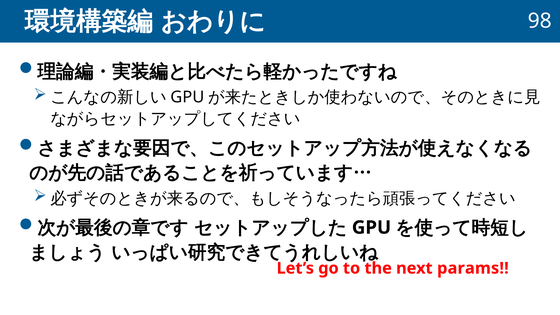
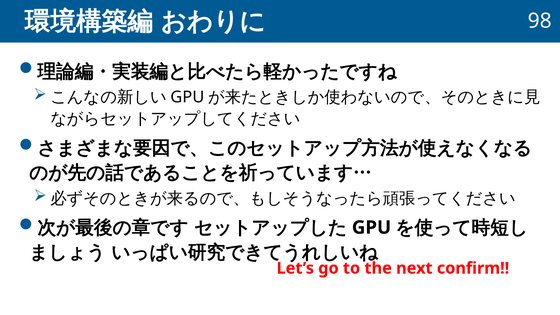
params: params -> confirm
